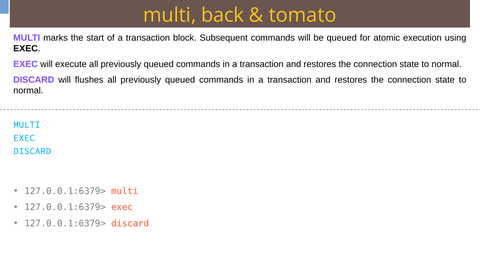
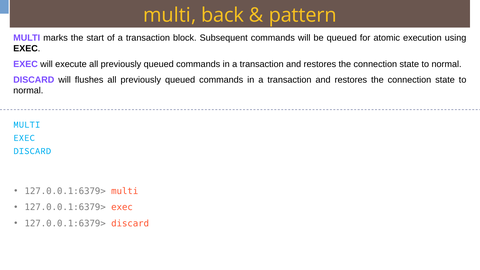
tomato: tomato -> pattern
